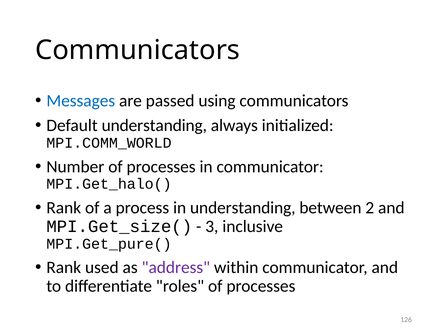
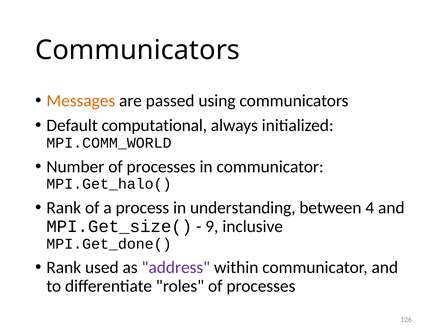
Messages colour: blue -> orange
Default understanding: understanding -> computational
2: 2 -> 4
3: 3 -> 9
MPI.Get_pure(: MPI.Get_pure( -> MPI.Get_done(
